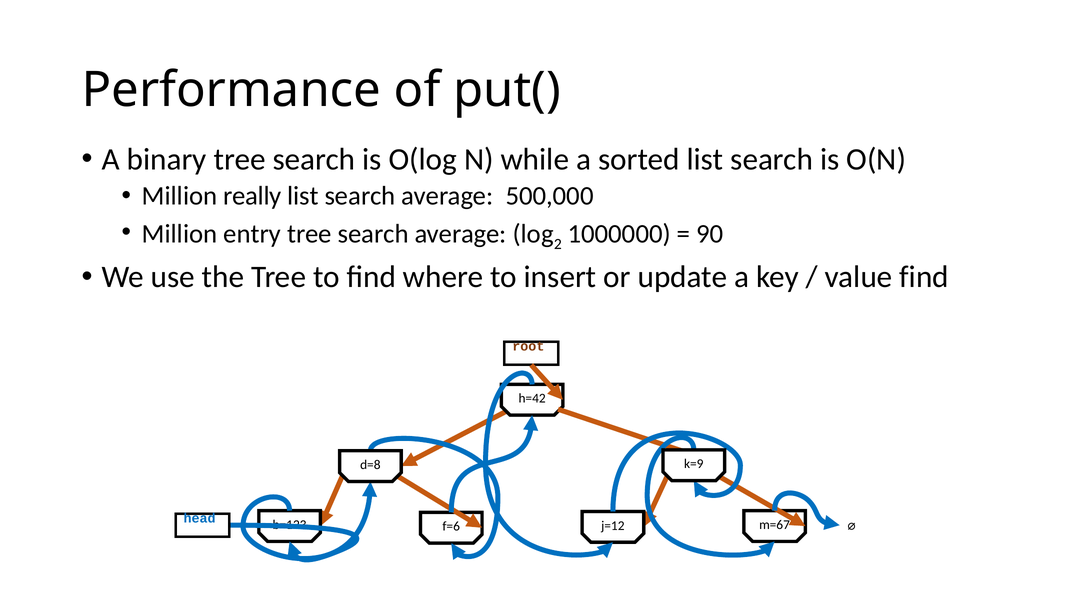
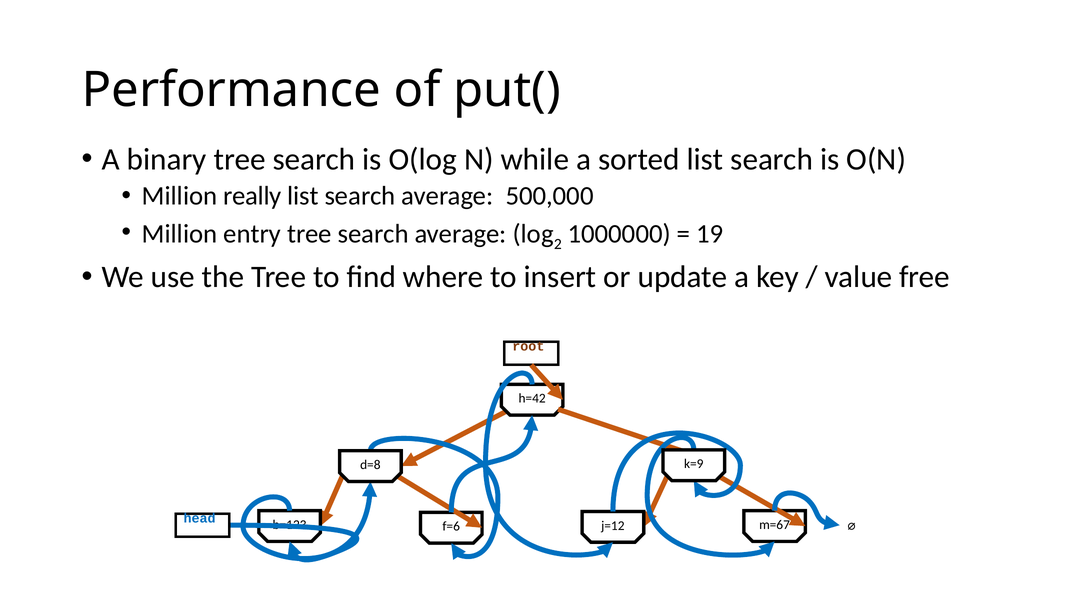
90: 90 -> 19
value find: find -> free
